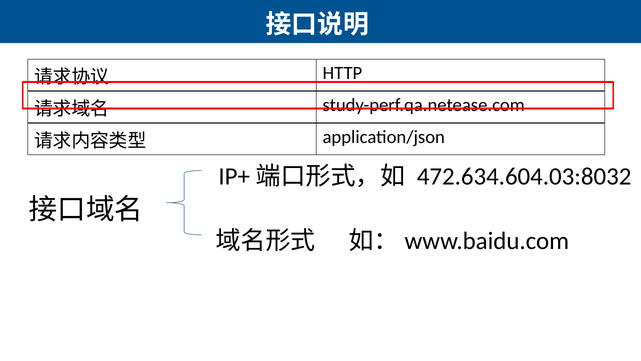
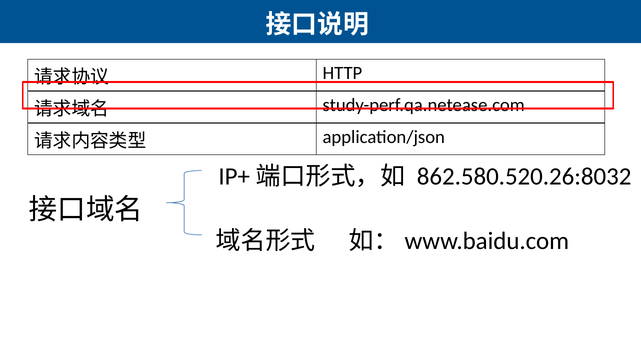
472.634.604.03:8032: 472.634.604.03:8032 -> 862.580.520.26:8032
